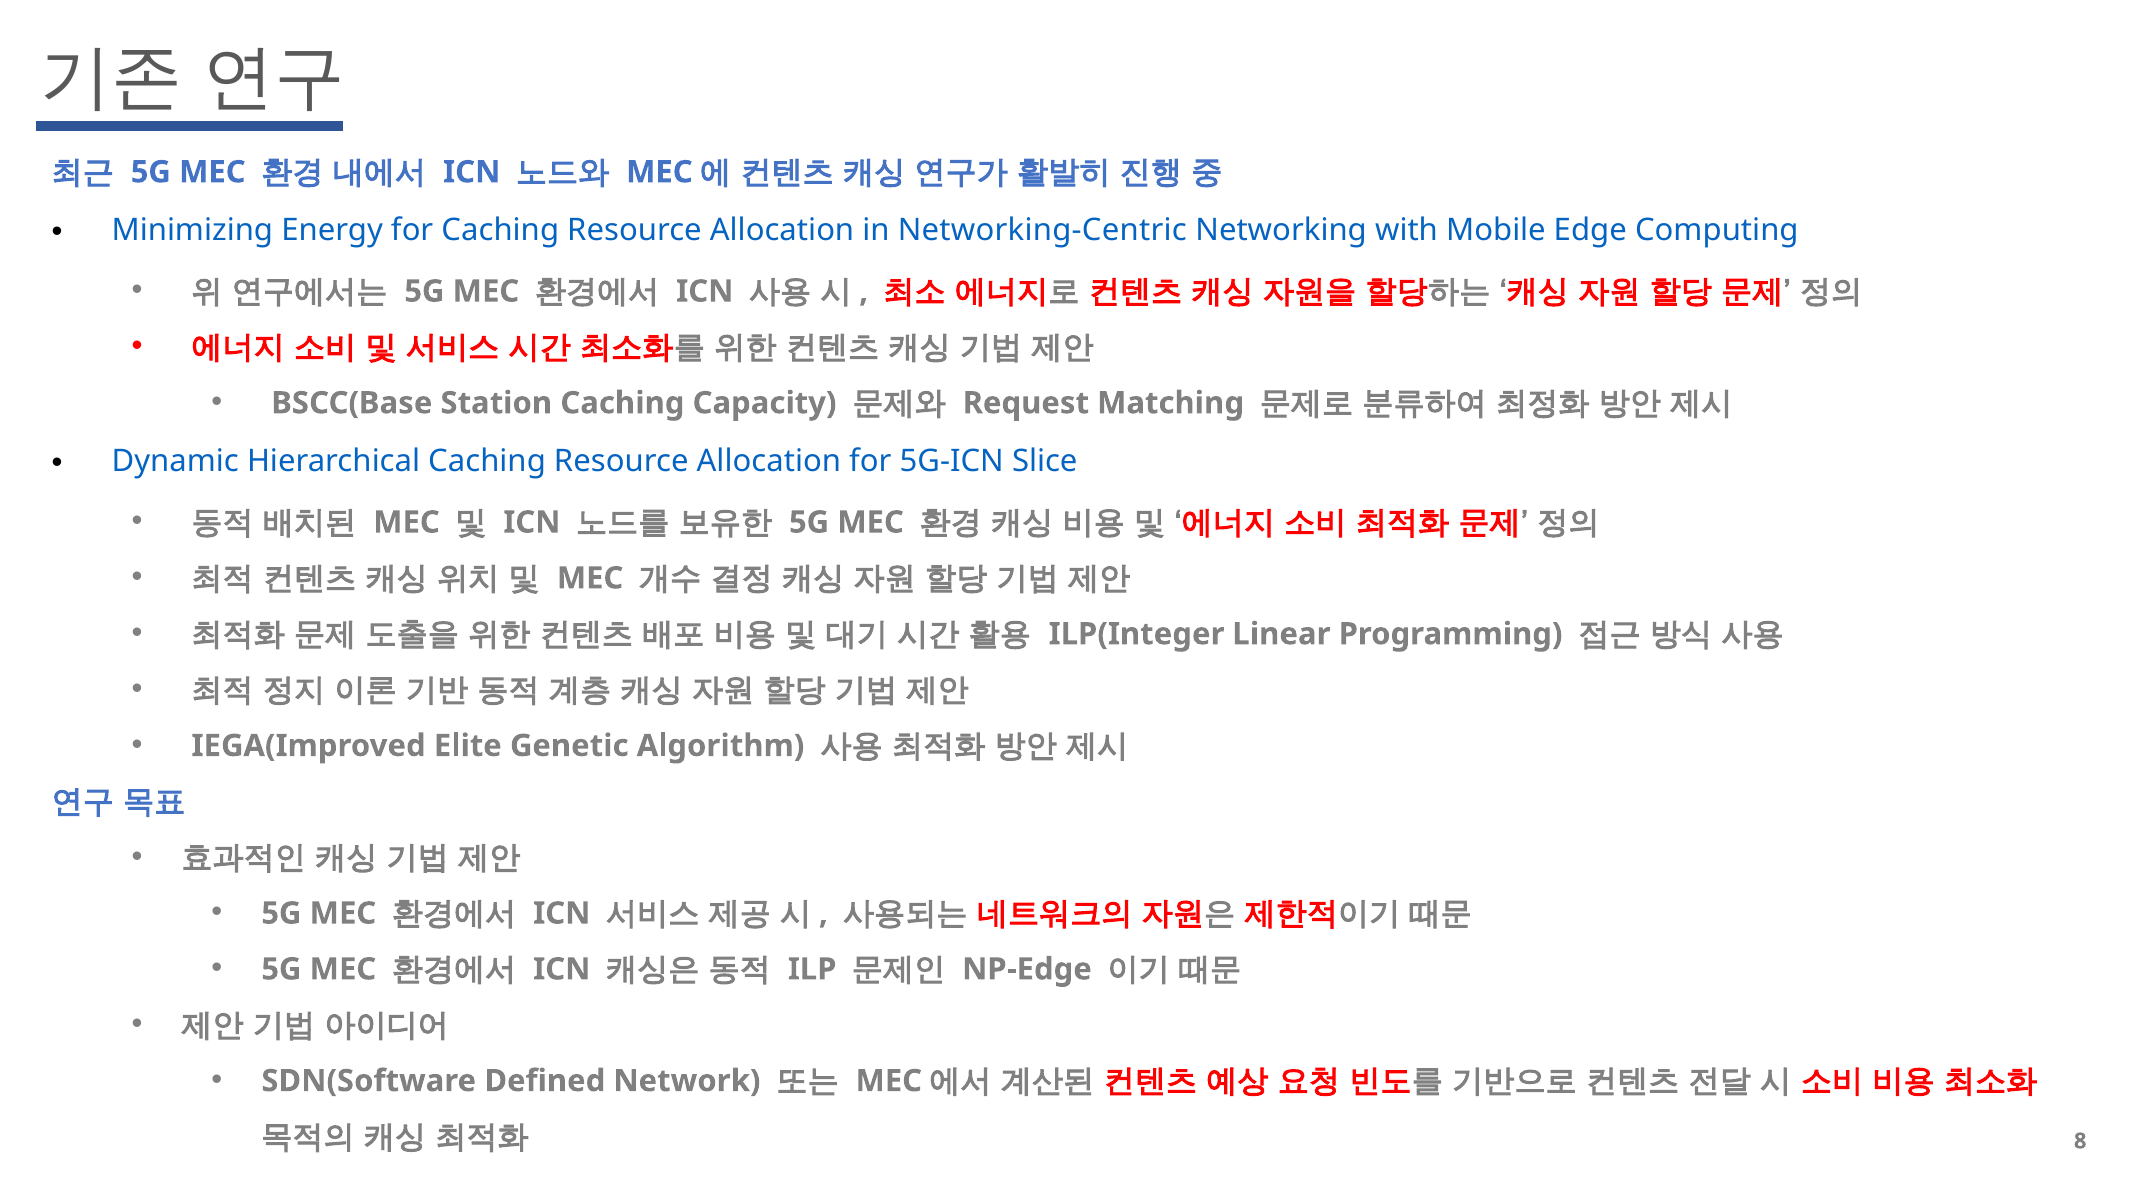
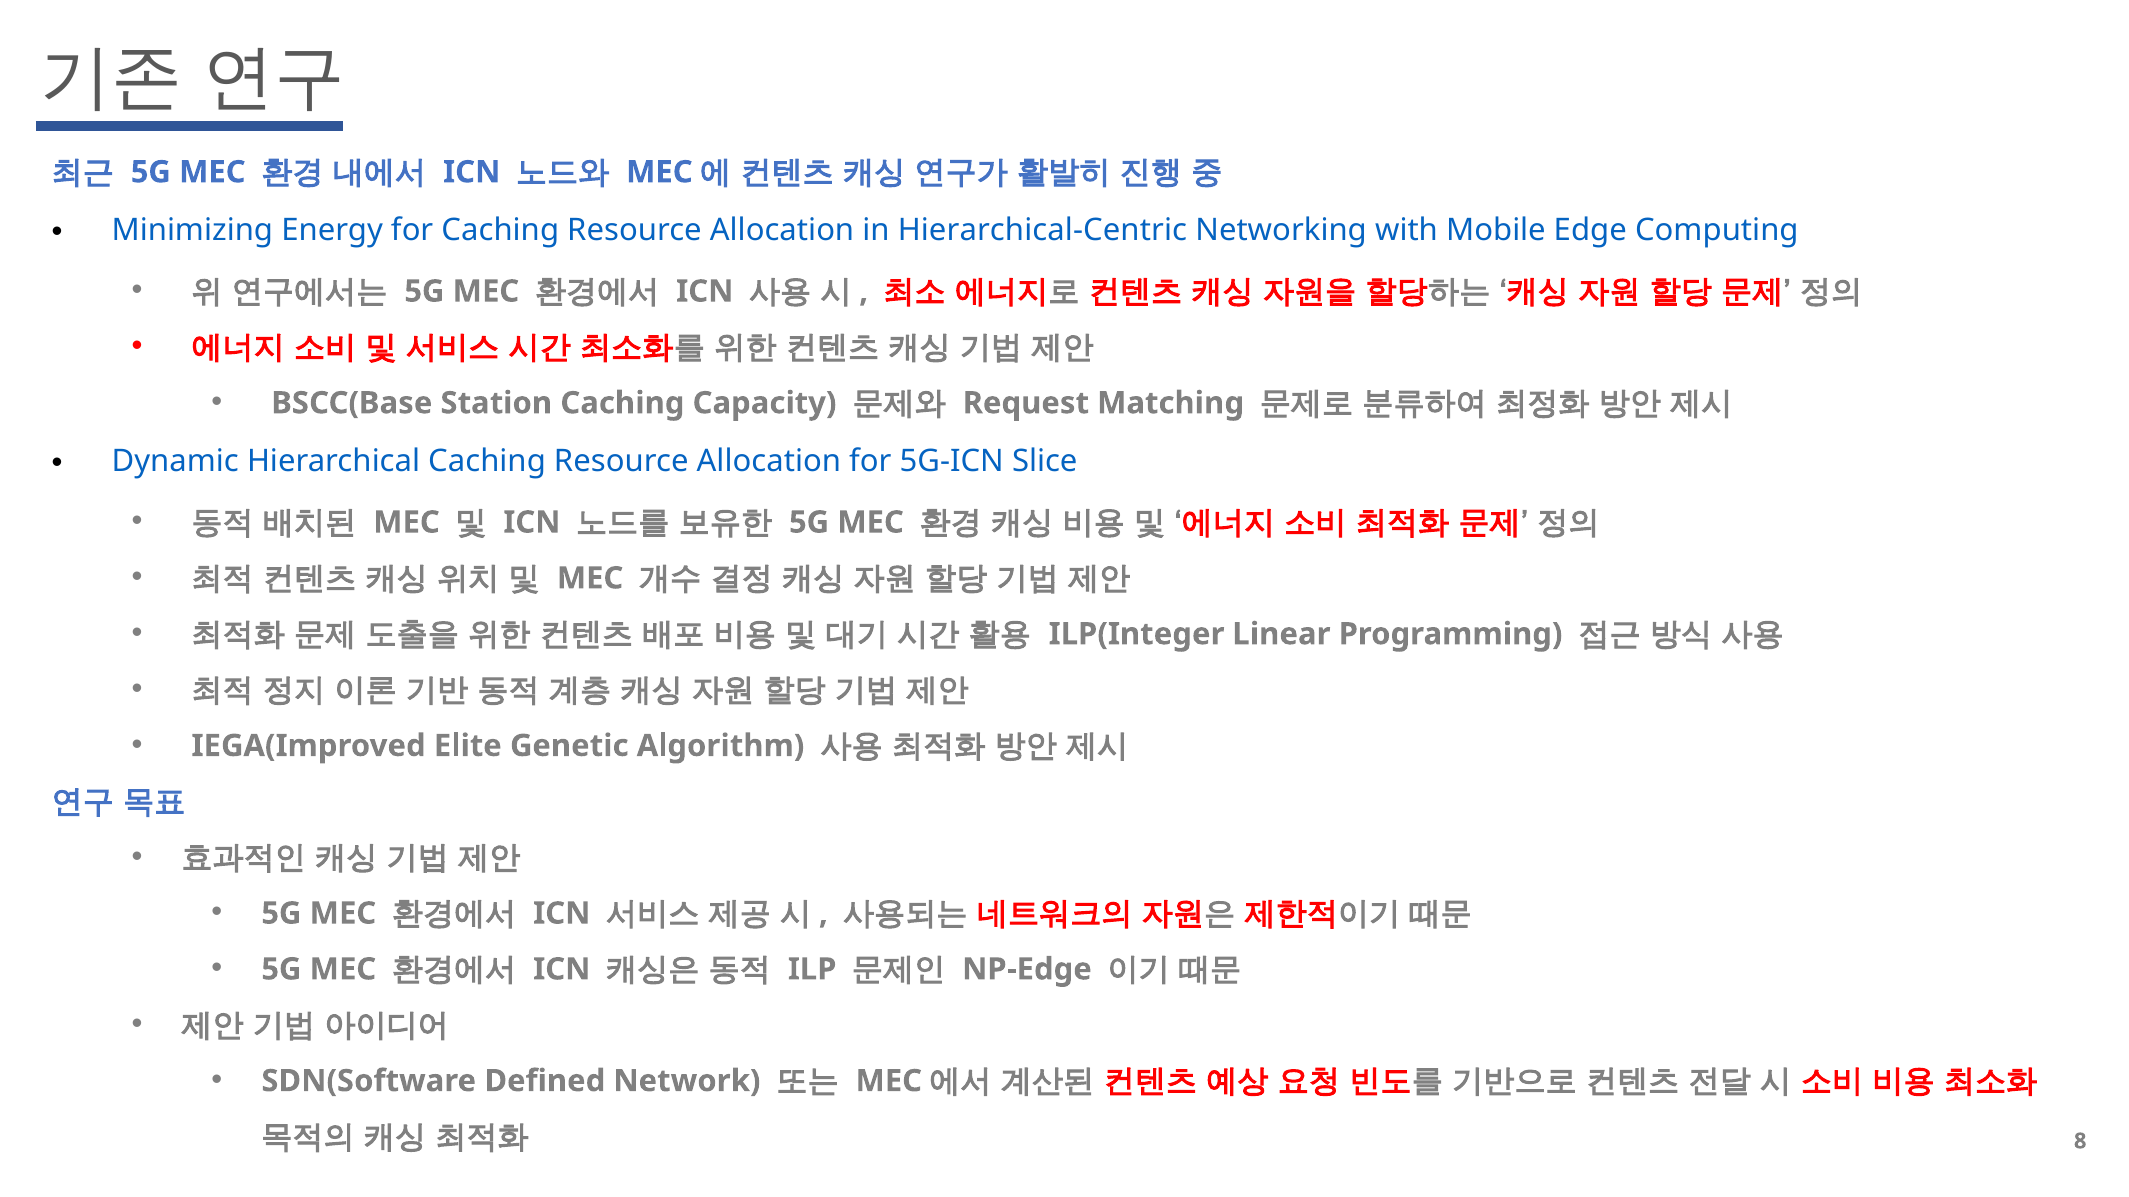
Networking-Centric: Networking-Centric -> Hierarchical-Centric
